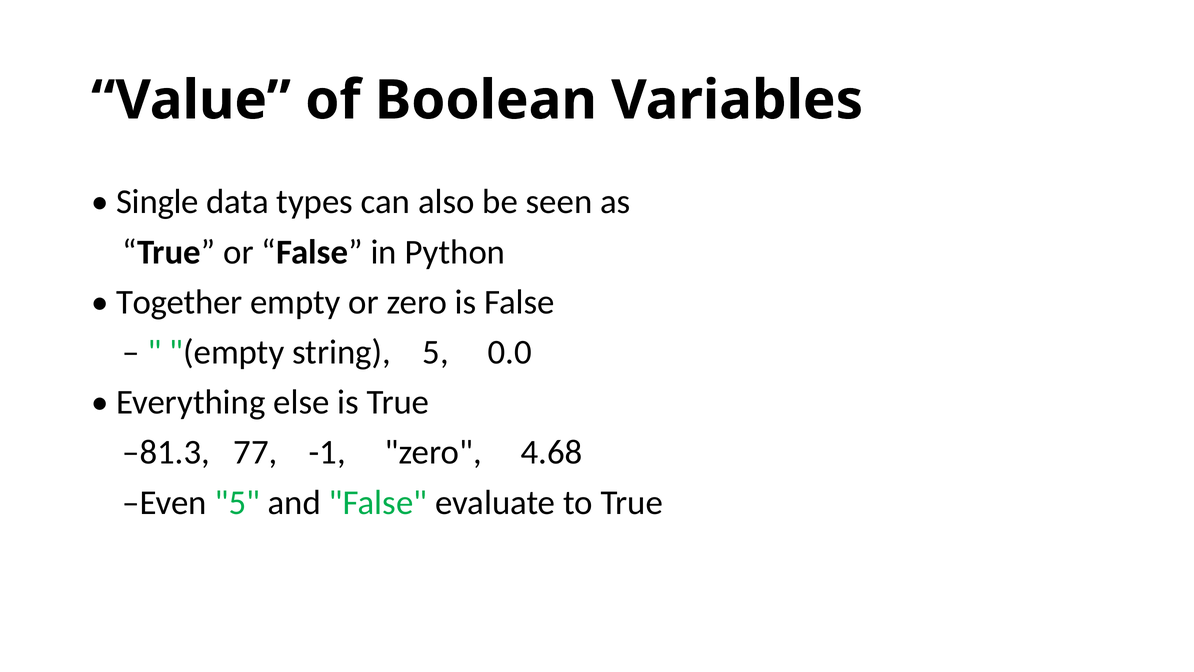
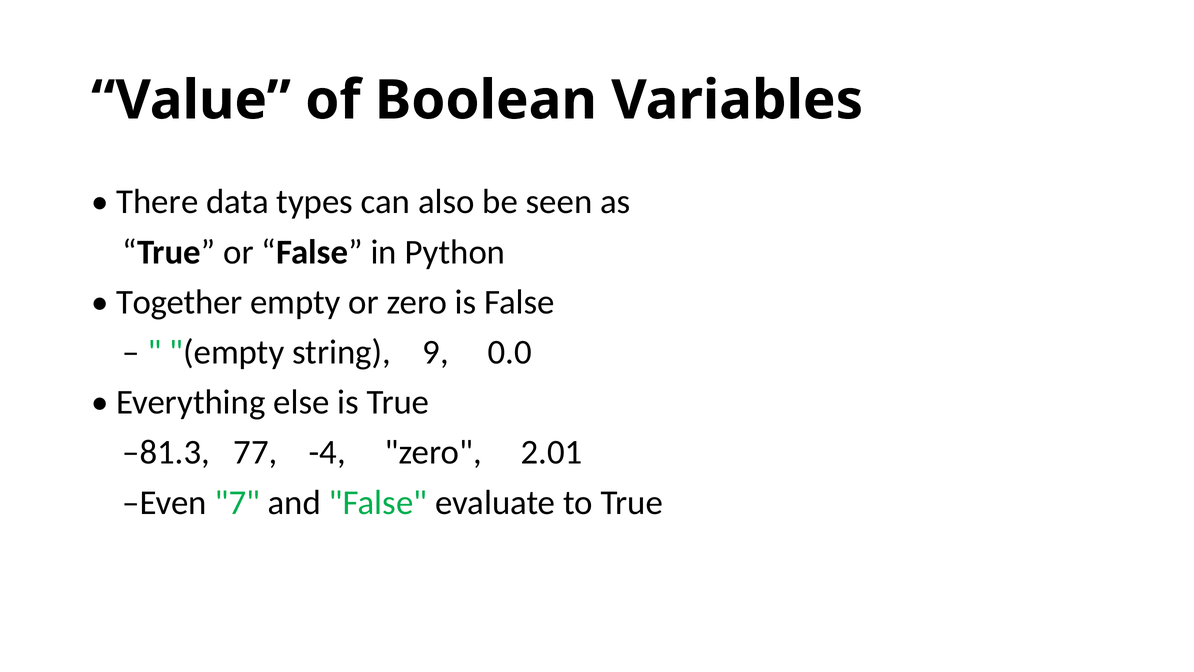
Single: Single -> There
string 5: 5 -> 9
-1: -1 -> -4
4.68: 4.68 -> 2.01
Even 5: 5 -> 7
